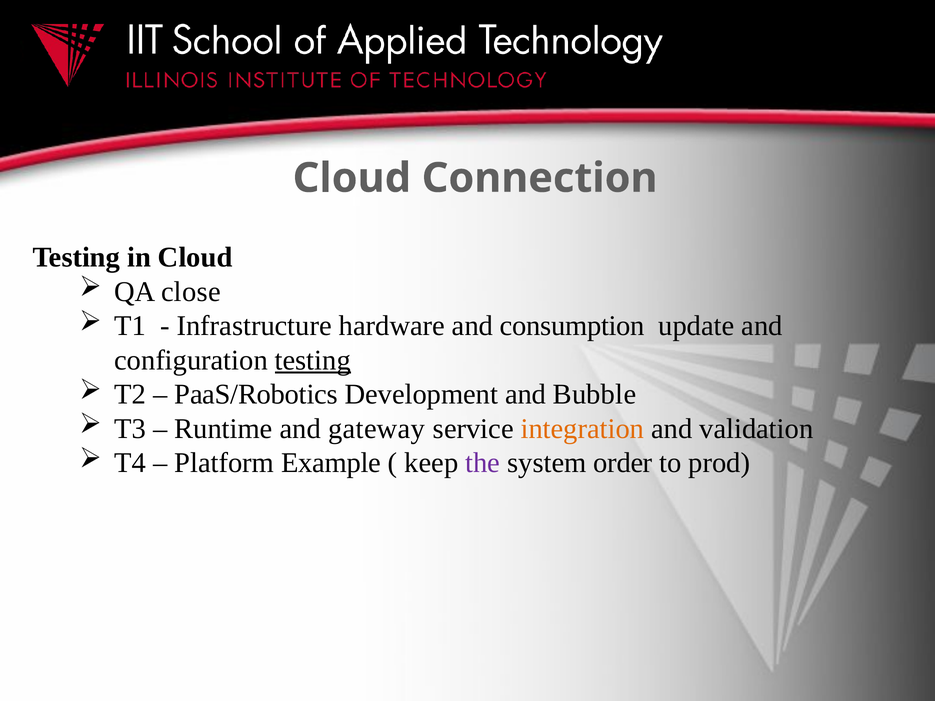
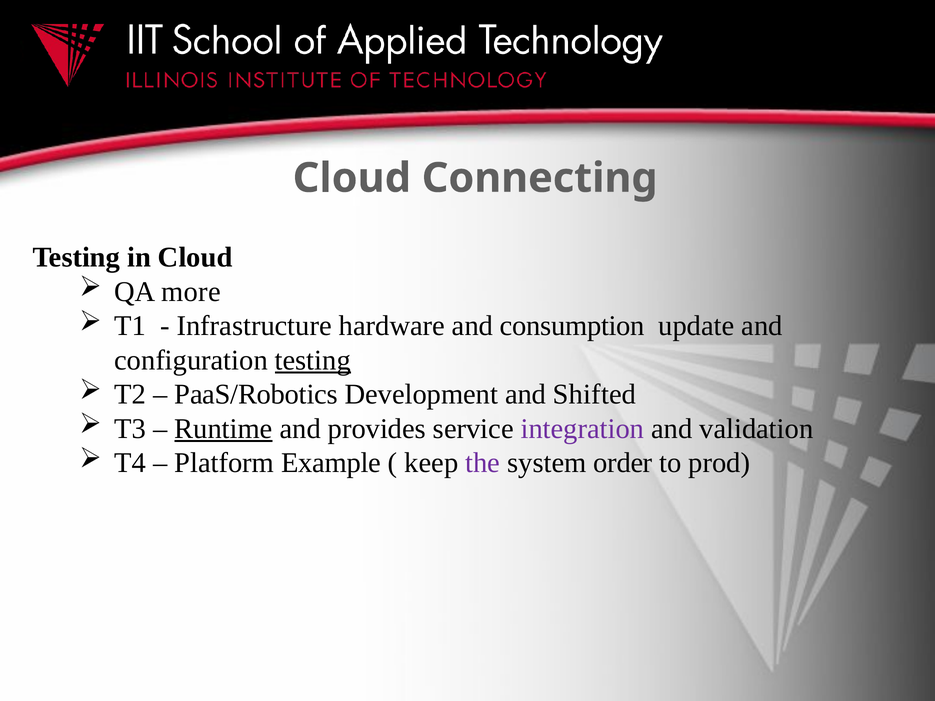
Connection: Connection -> Connecting
close: close -> more
Bubble: Bubble -> Shifted
Runtime underline: none -> present
gateway: gateway -> provides
integration colour: orange -> purple
